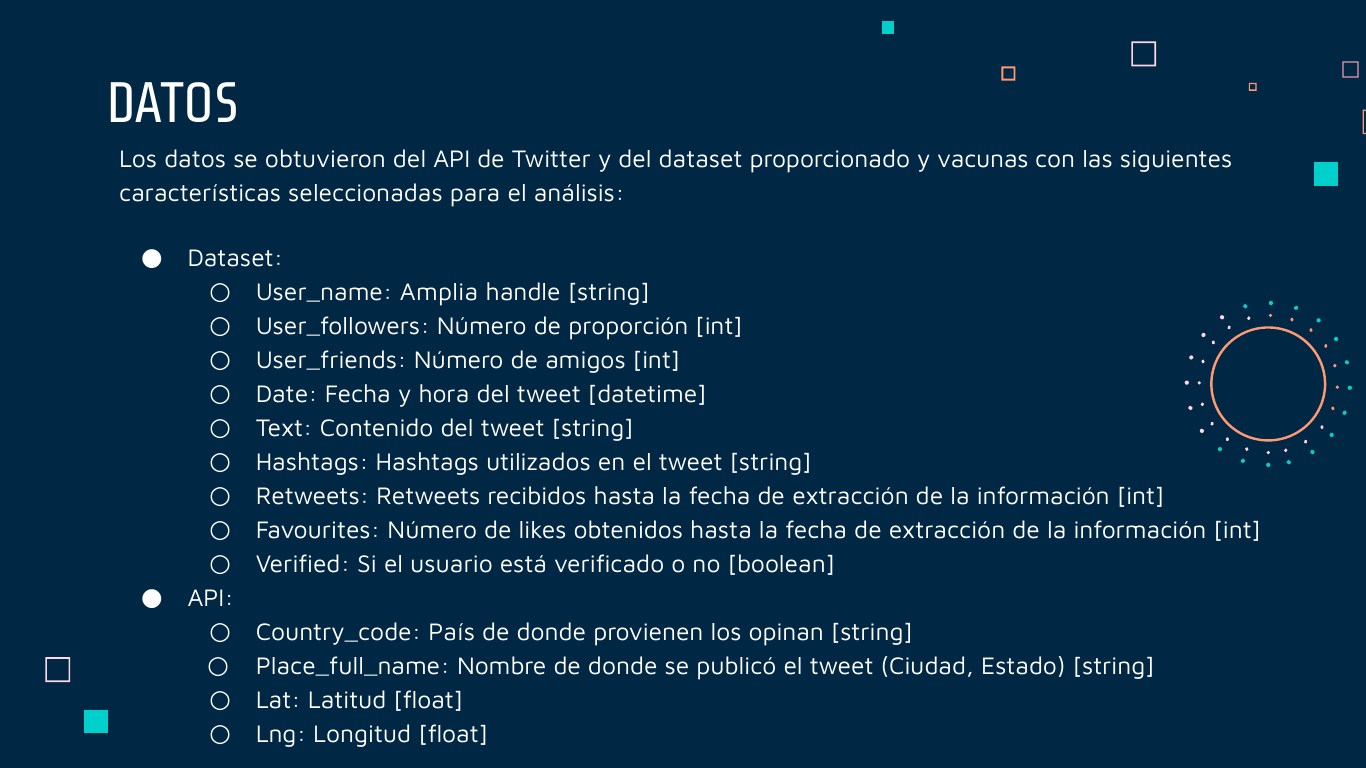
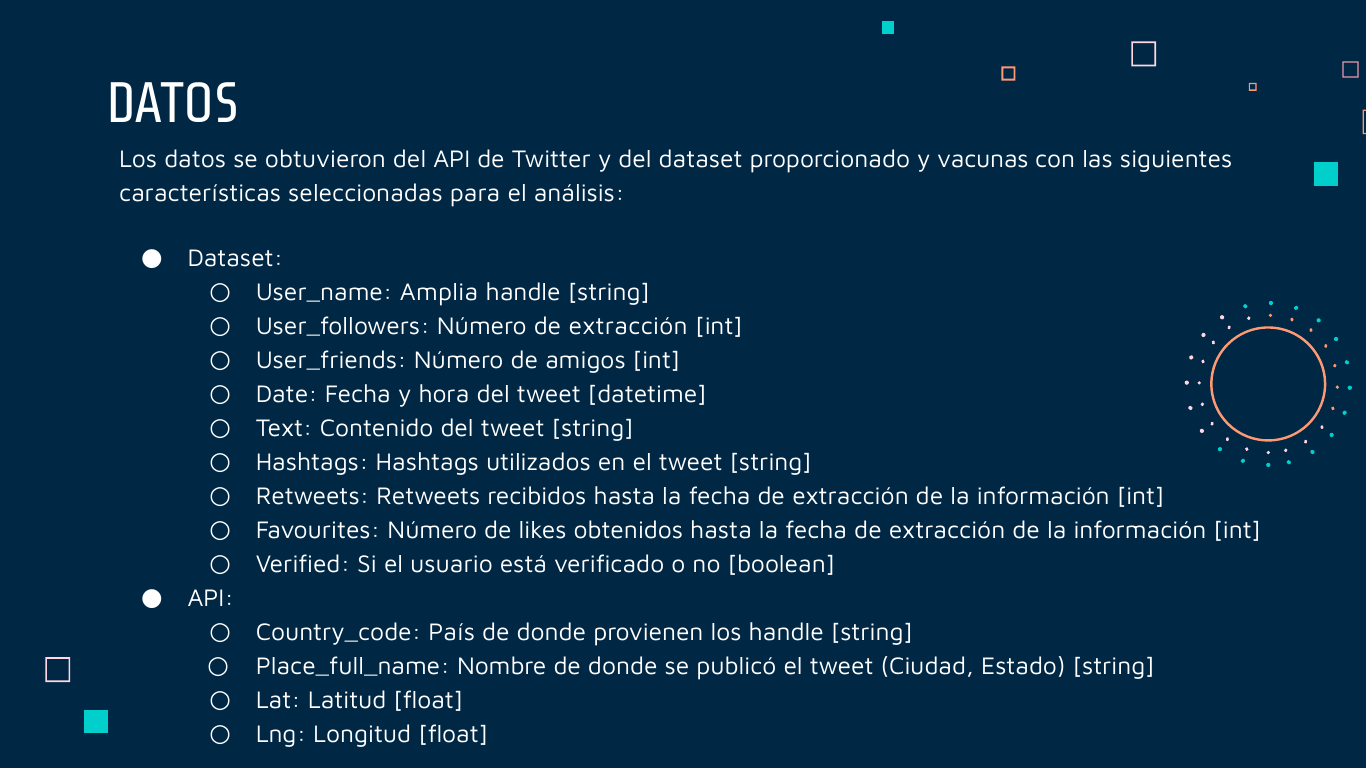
Número de proporción: proporción -> extracción
los opinan: opinan -> handle
